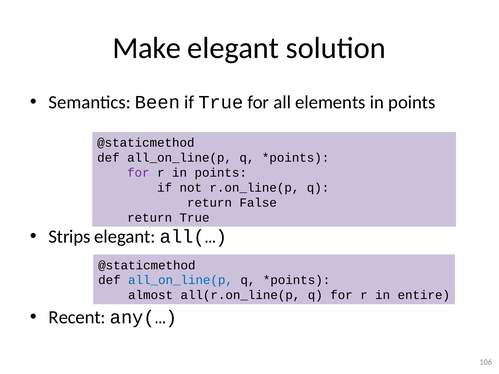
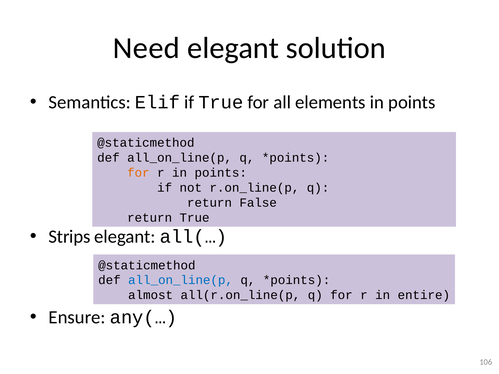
Make: Make -> Need
Been: Been -> Elif
for at (138, 173) colour: purple -> orange
Recent: Recent -> Ensure
